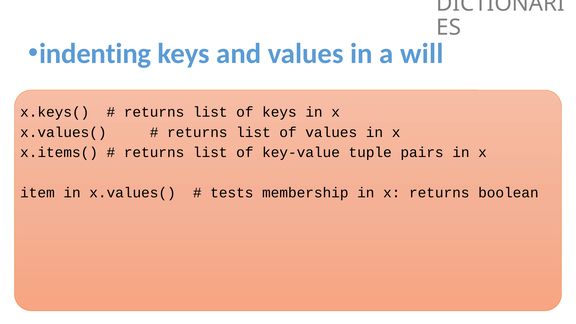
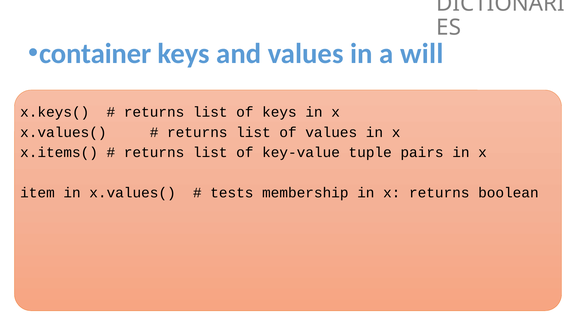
indenting: indenting -> container
